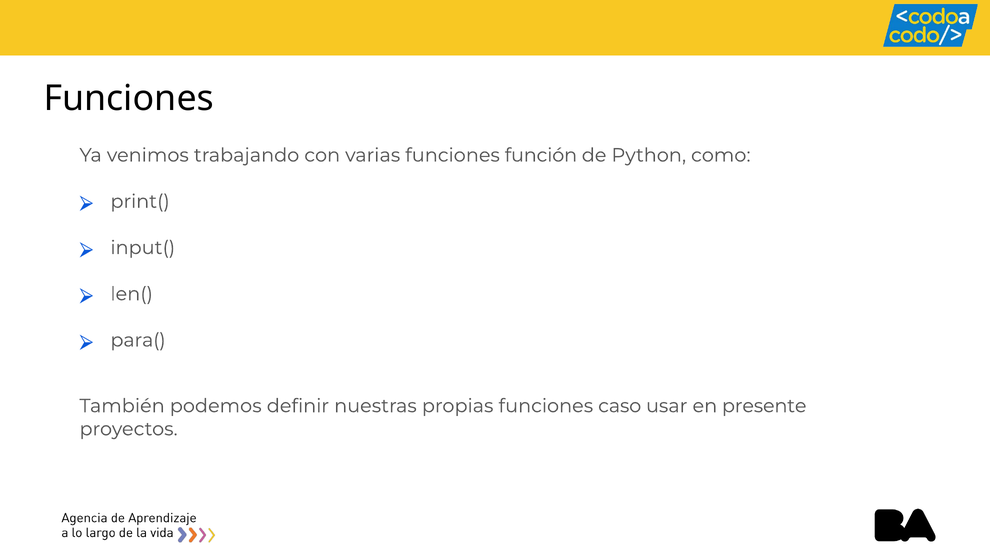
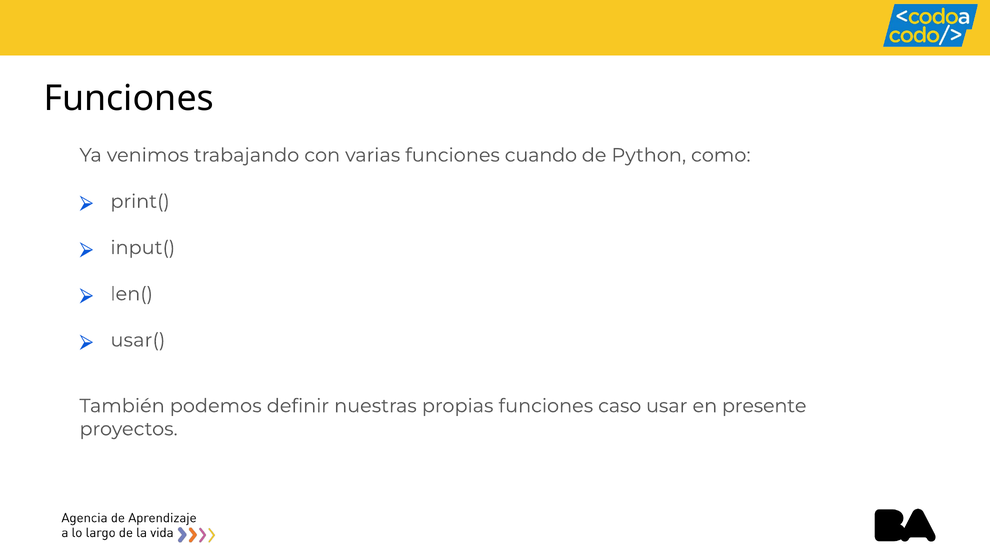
función: función -> cuando
para(: para( -> usar(
